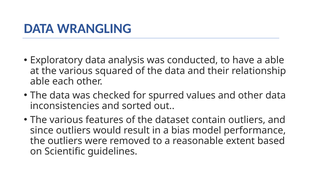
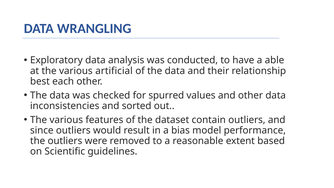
squared: squared -> artificial
able at (40, 81): able -> best
